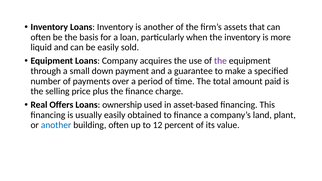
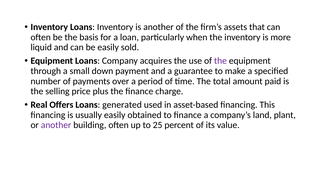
ownership: ownership -> generated
another at (56, 125) colour: blue -> purple
12: 12 -> 25
